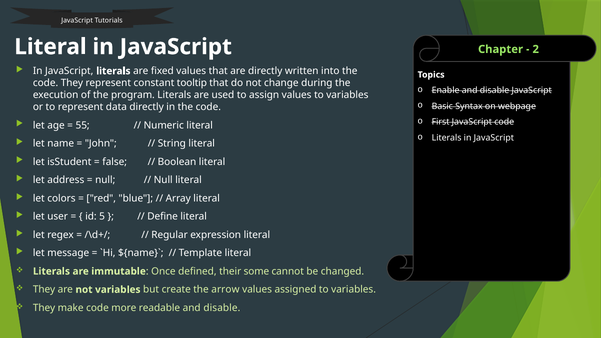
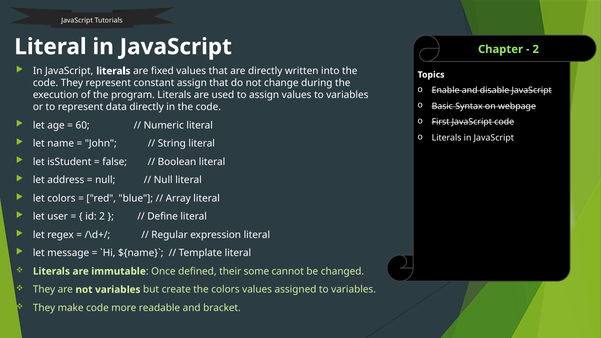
constant tooltip: tooltip -> assign
55: 55 -> 60
id 5: 5 -> 2
the arrow: arrow -> colors
readable and disable: disable -> bracket
